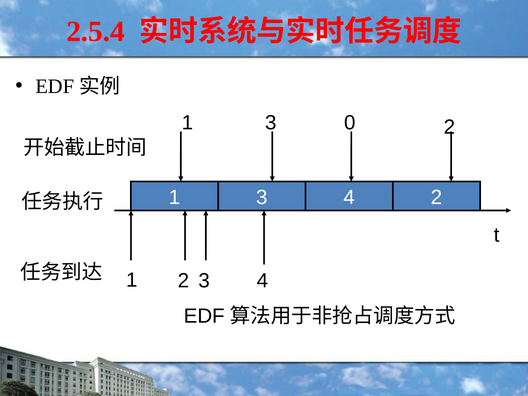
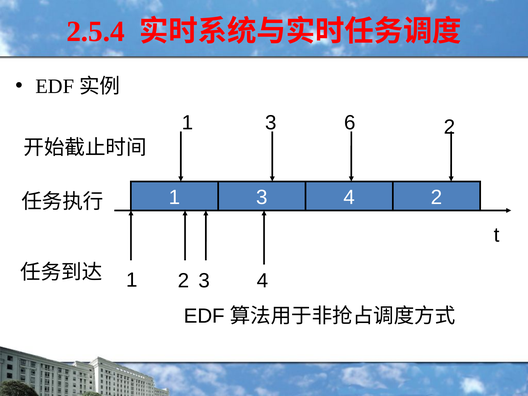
0: 0 -> 6
